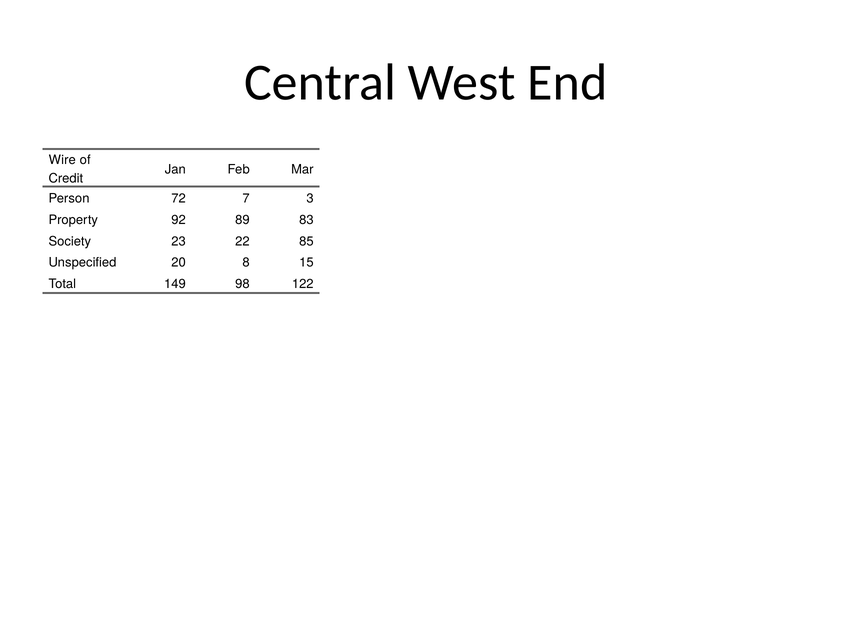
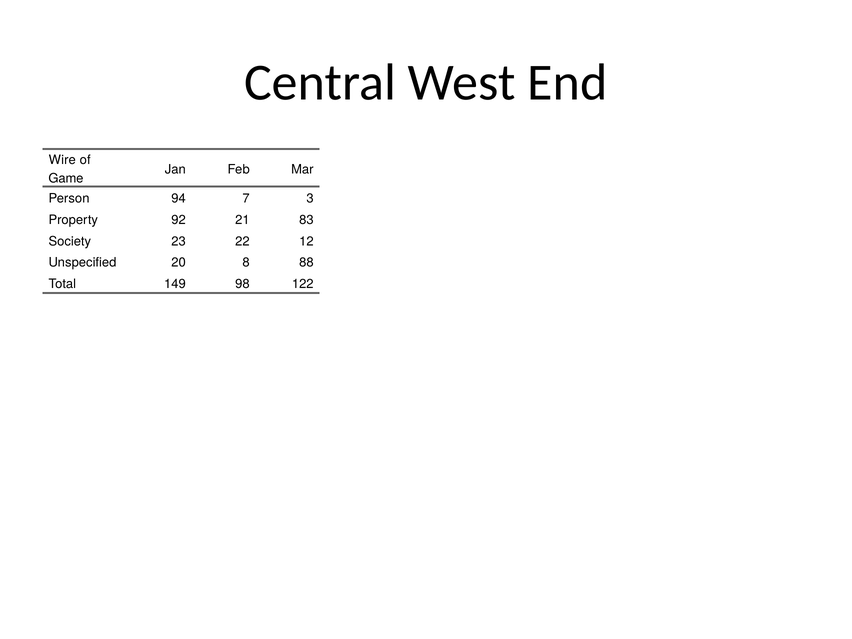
Credit: Credit -> Game
72: 72 -> 94
89: 89 -> 21
85: 85 -> 12
15: 15 -> 88
